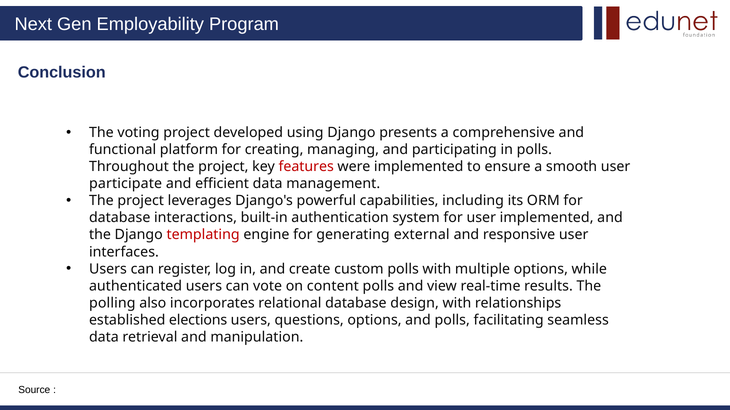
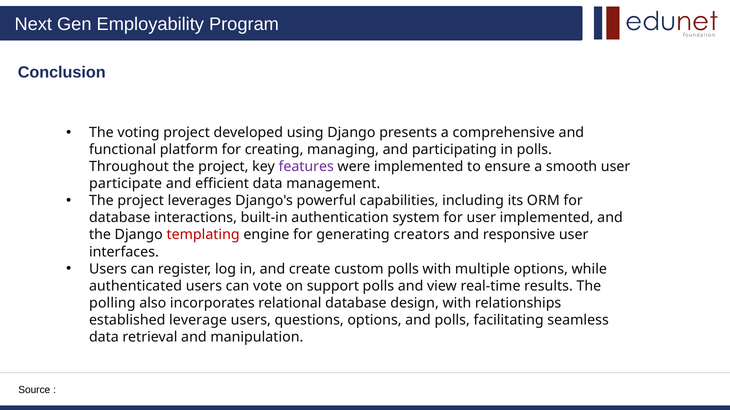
features colour: red -> purple
external: external -> creators
content: content -> support
elections: elections -> leverage
